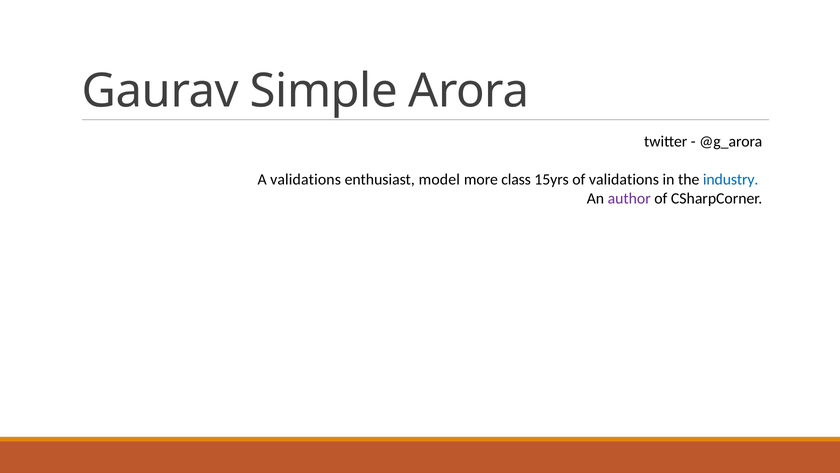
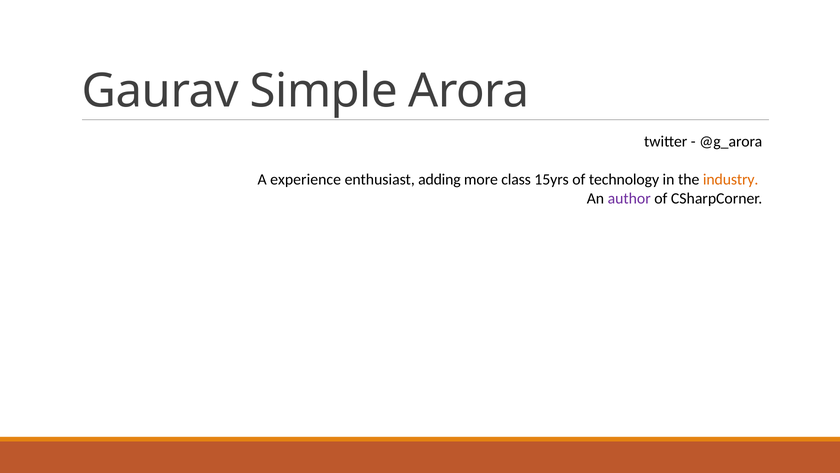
A validations: validations -> experience
model: model -> adding
of validations: validations -> technology
industry colour: blue -> orange
